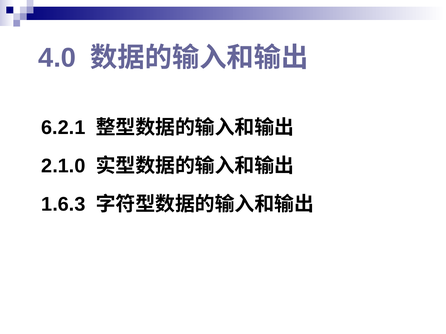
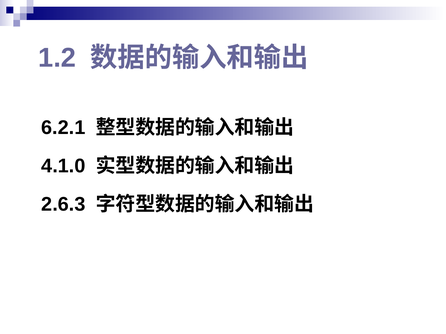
4.0: 4.0 -> 1.2
2.1.0: 2.1.0 -> 4.1.0
1.6.3: 1.6.3 -> 2.6.3
